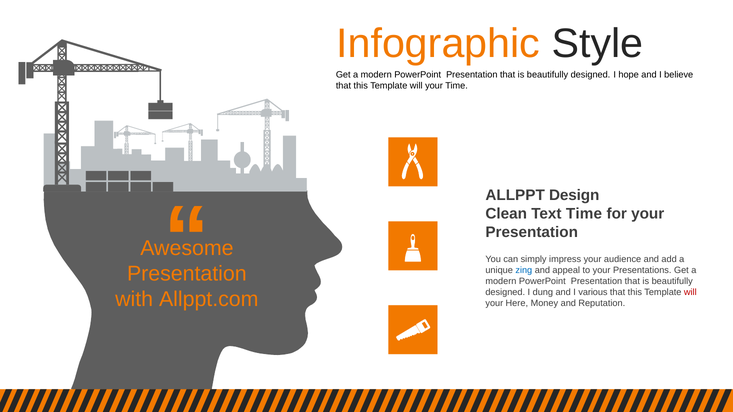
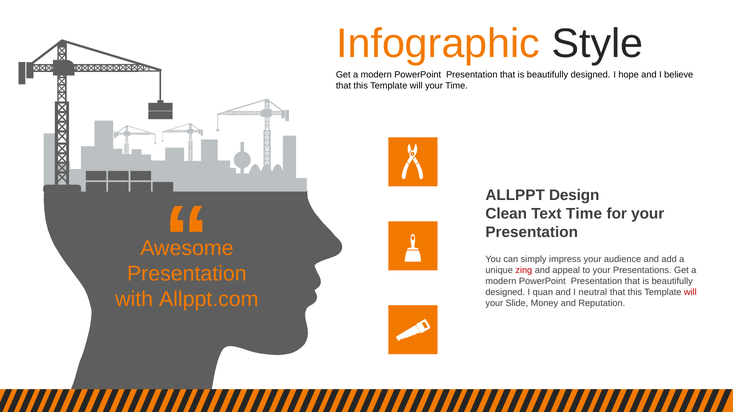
zing colour: blue -> red
dung: dung -> quan
various: various -> neutral
Here: Here -> Slide
